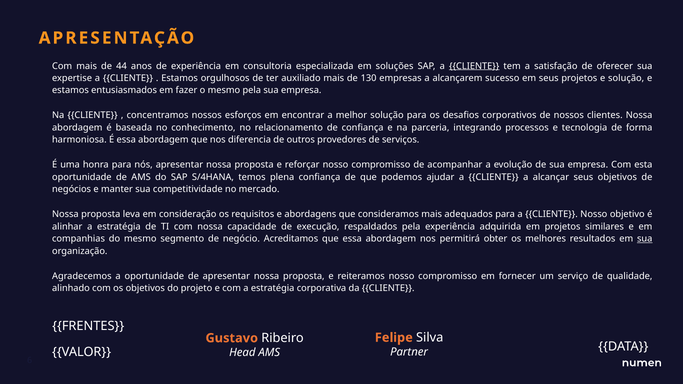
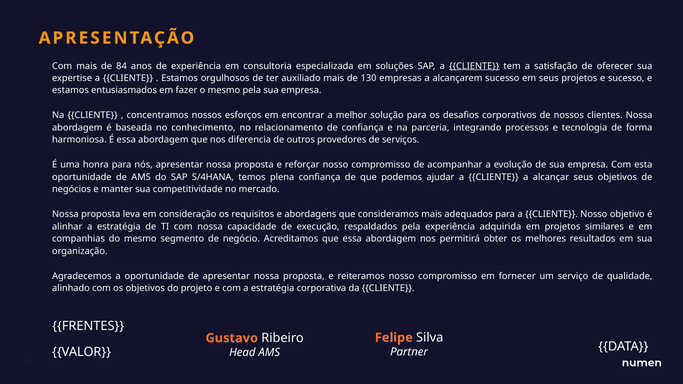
44: 44 -> 84
e solução: solução -> sucesso
sua at (645, 239) underline: present -> none
